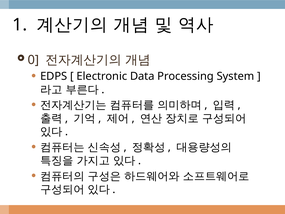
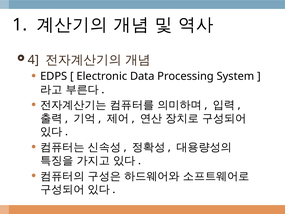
0: 0 -> 4
